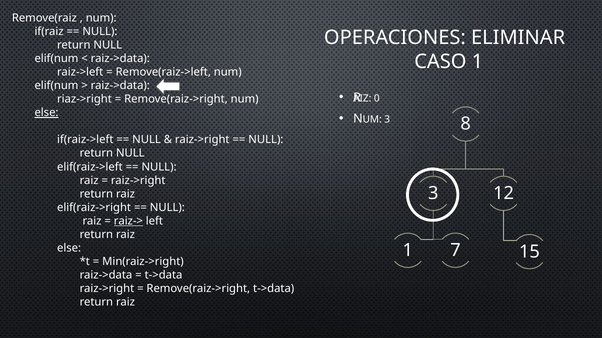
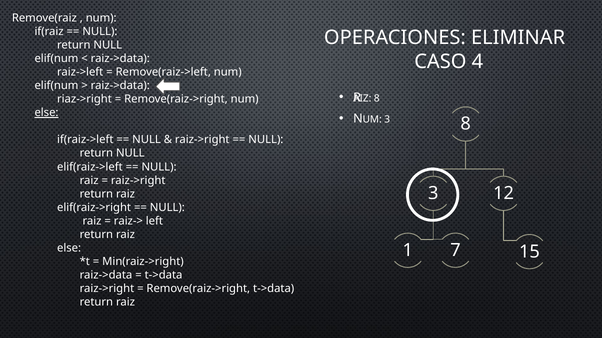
CASO 1: 1 -> 4
0 at (377, 98): 0 -> 8
raiz-> underline: present -> none
